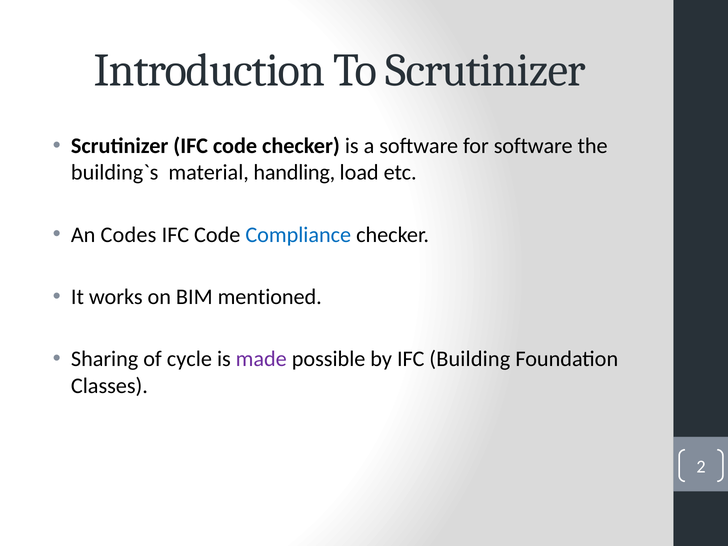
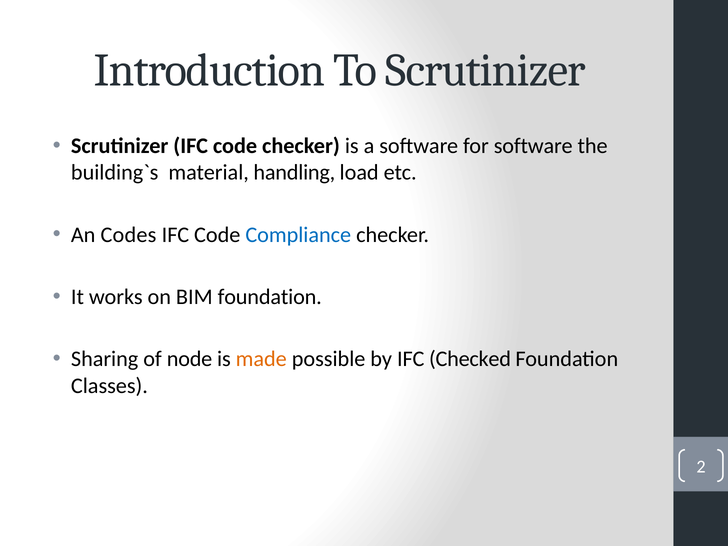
BIM mentioned: mentioned -> foundation
cycle: cycle -> node
made colour: purple -> orange
Building: Building -> Checked
